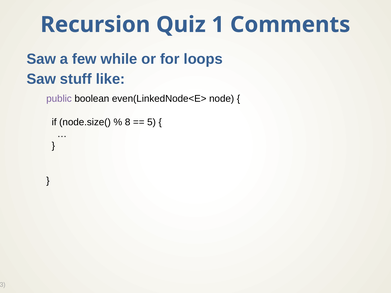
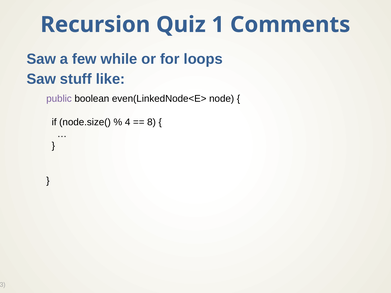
8: 8 -> 4
5: 5 -> 8
